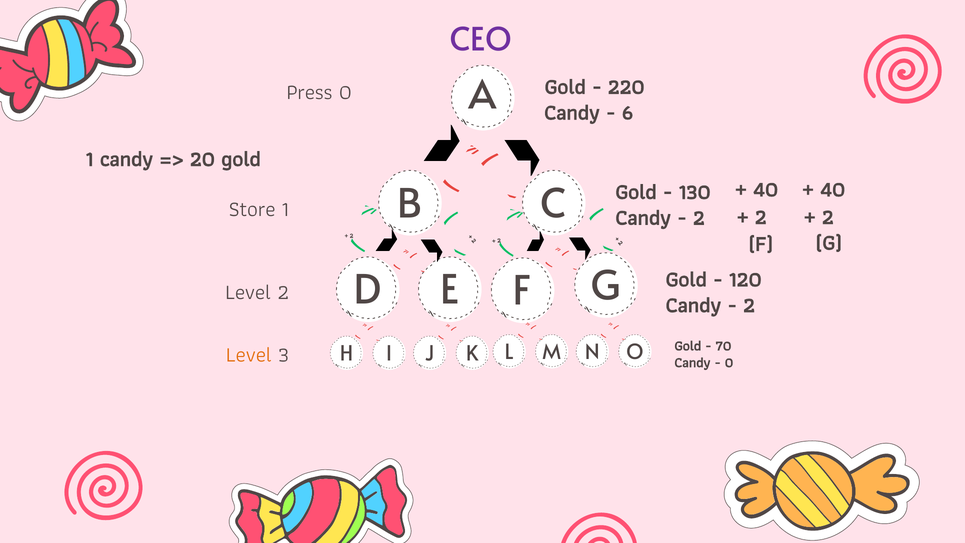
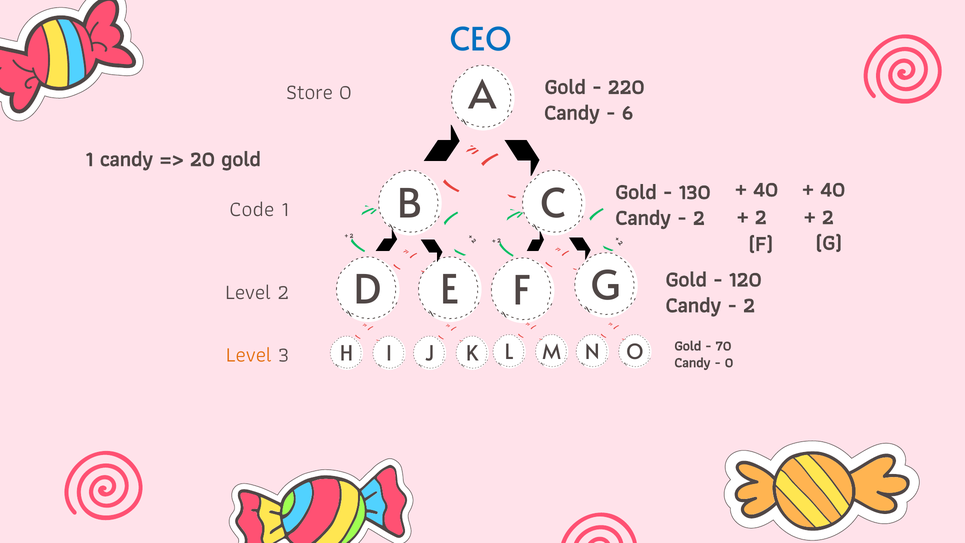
CEO colour: purple -> blue
Press: Press -> Store
Store: Store -> Code
